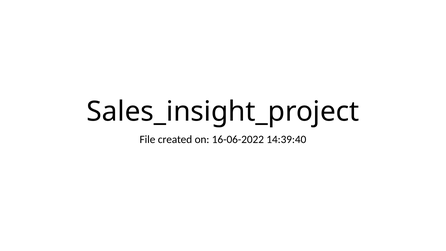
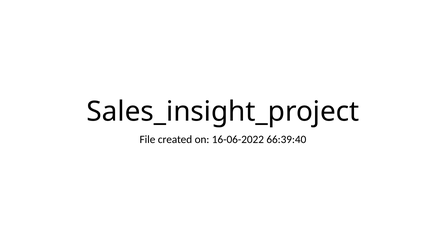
14:39:40: 14:39:40 -> 66:39:40
